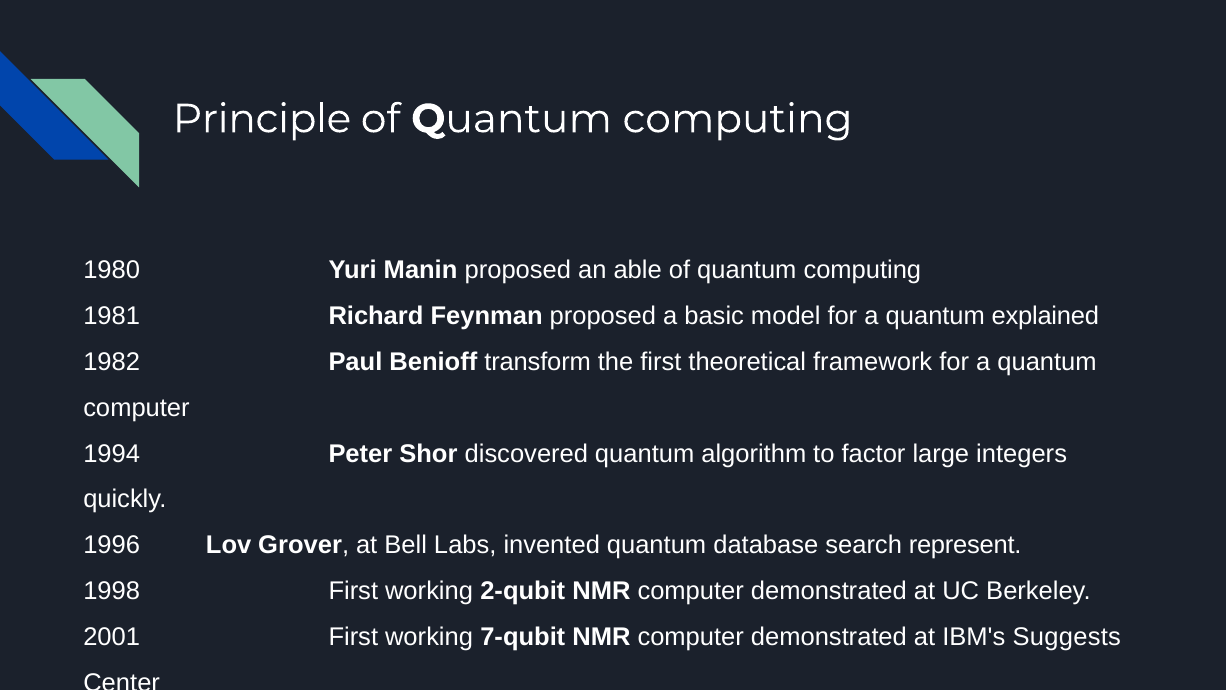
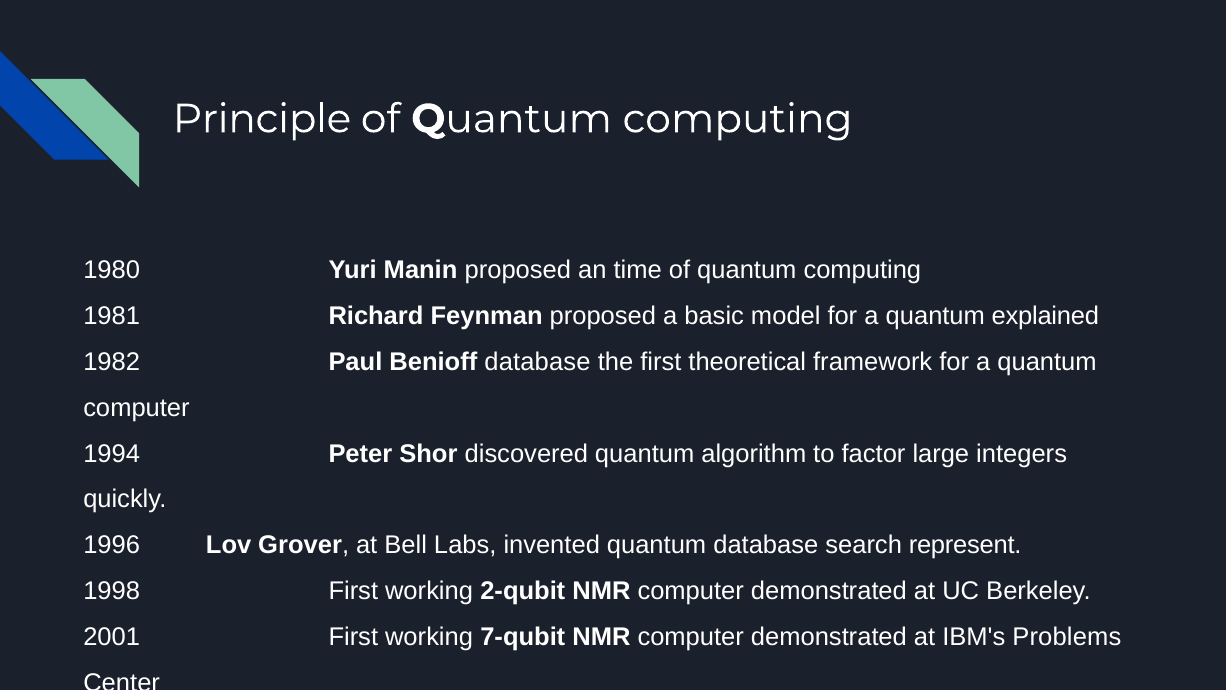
able: able -> time
Benioff transform: transform -> database
Suggests: Suggests -> Problems
